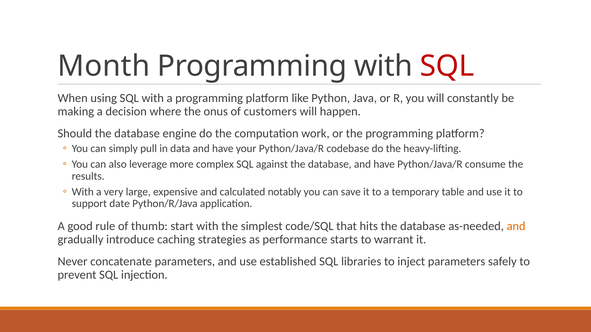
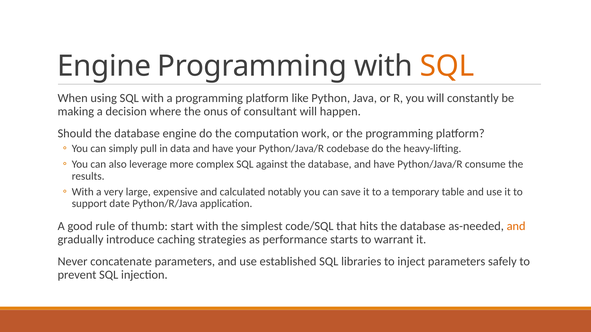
Month at (104, 66): Month -> Engine
SQL at (447, 66) colour: red -> orange
customers: customers -> consultant
